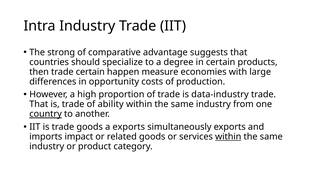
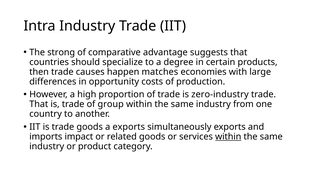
trade certain: certain -> causes
measure: measure -> matches
data-industry: data-industry -> zero-industry
ability: ability -> group
country underline: present -> none
